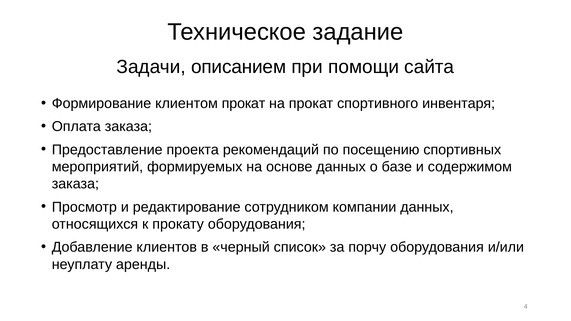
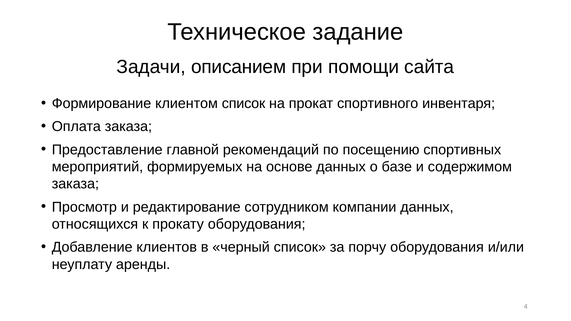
клиентом прокат: прокат -> список
проекта: проекта -> главной
